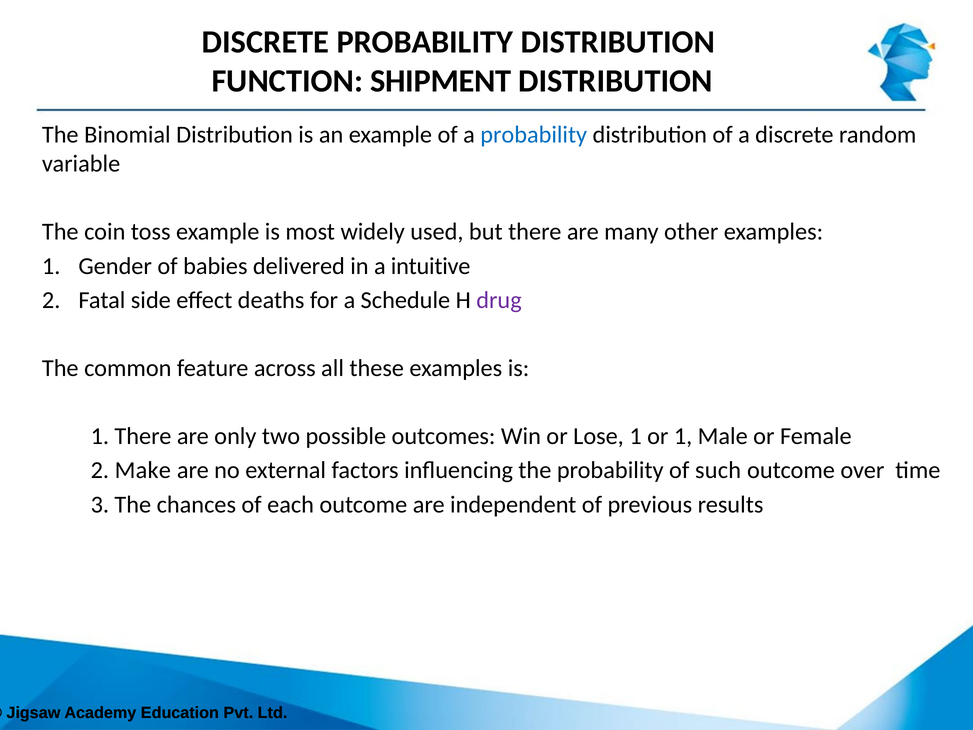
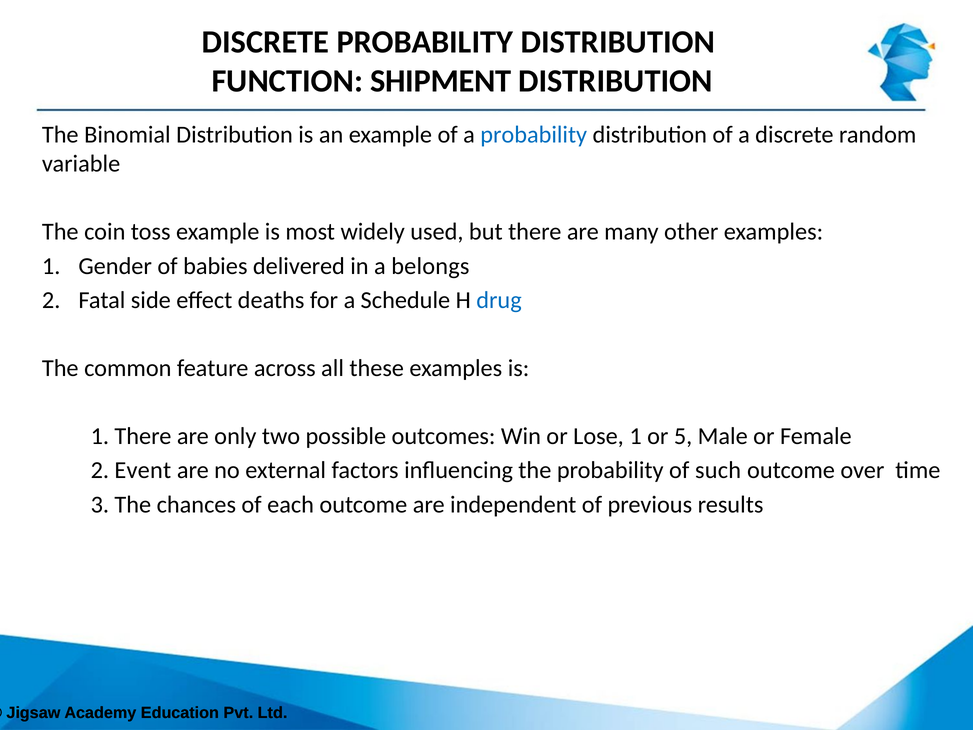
intuitive: intuitive -> belongs
drug colour: purple -> blue
or 1: 1 -> 5
Make: Make -> Event
